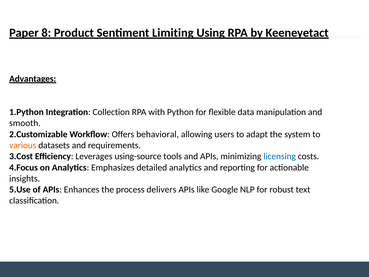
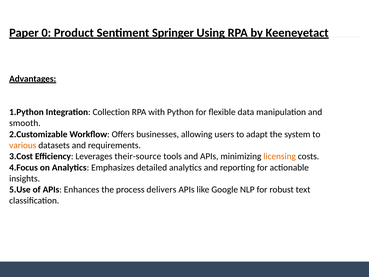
8: 8 -> 0
Limiting: Limiting -> Springer
behavioral: behavioral -> businesses
using-source: using-source -> their-source
licensing colour: blue -> orange
